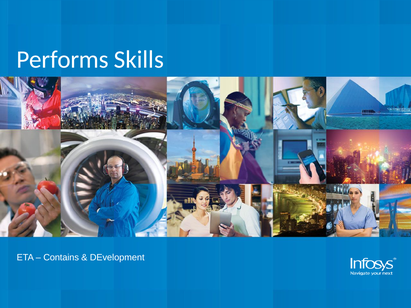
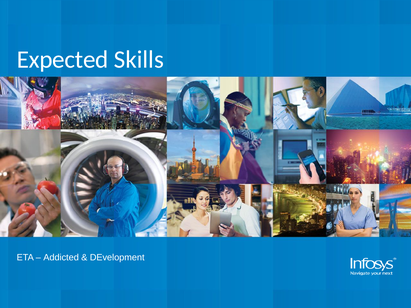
Performs: Performs -> Expected
Contains: Contains -> Addicted
